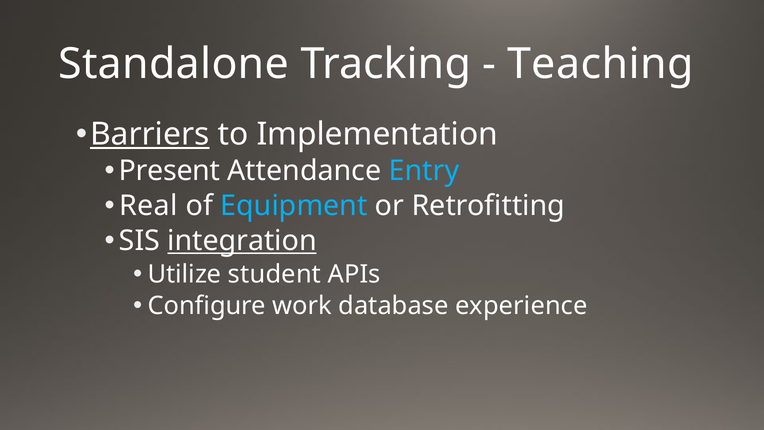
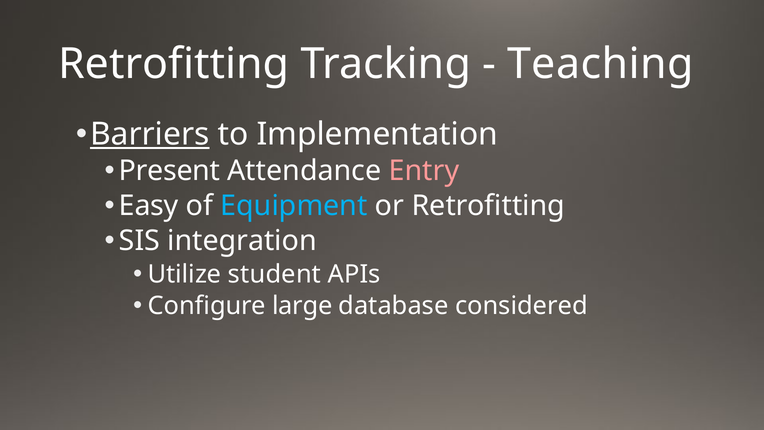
Standalone at (174, 64): Standalone -> Retrofitting
Entry colour: light blue -> pink
Real: Real -> Easy
integration underline: present -> none
work: work -> large
experience: experience -> considered
